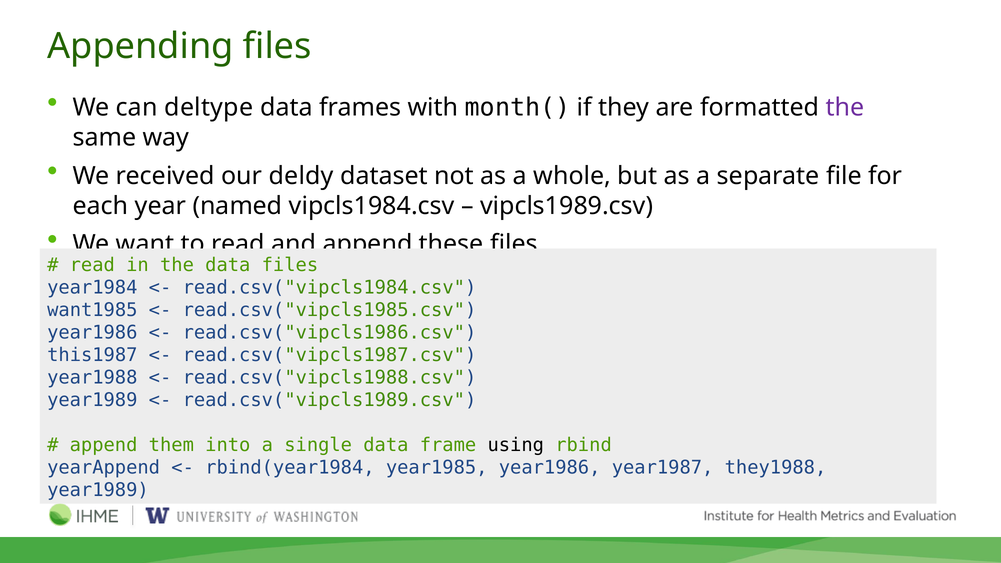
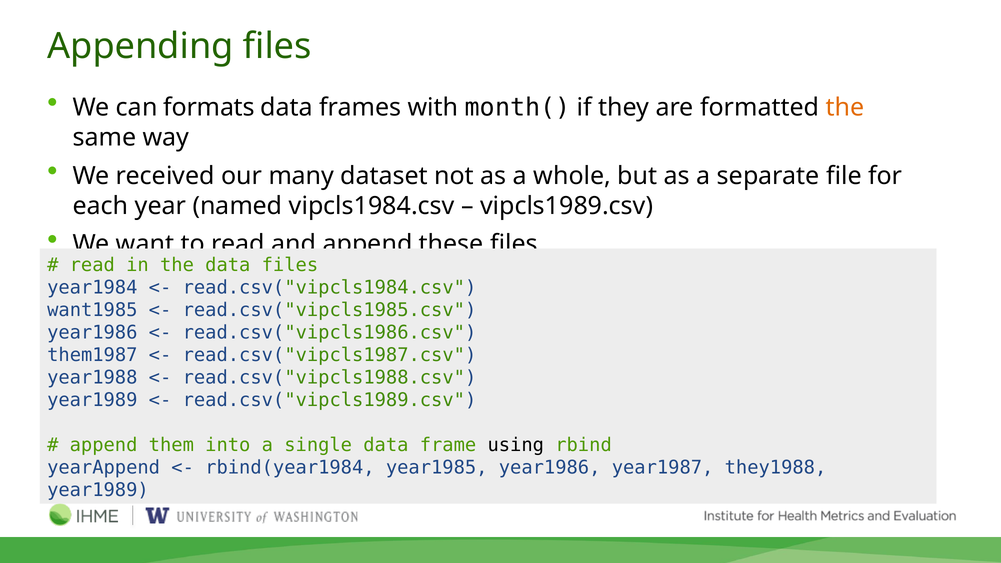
deltype: deltype -> formats
the at (845, 107) colour: purple -> orange
deldy: deldy -> many
this1987: this1987 -> them1987
